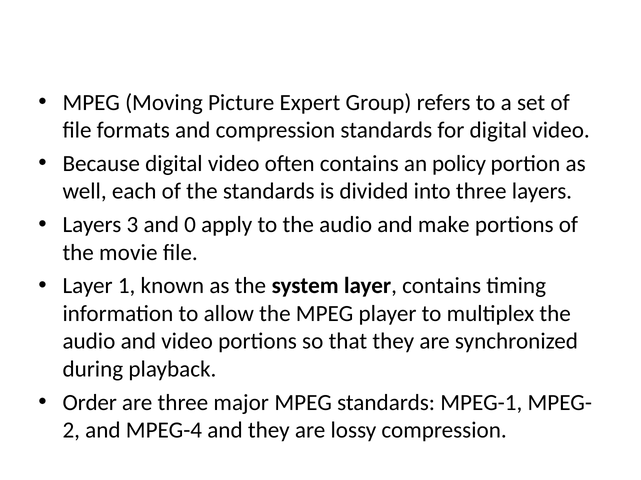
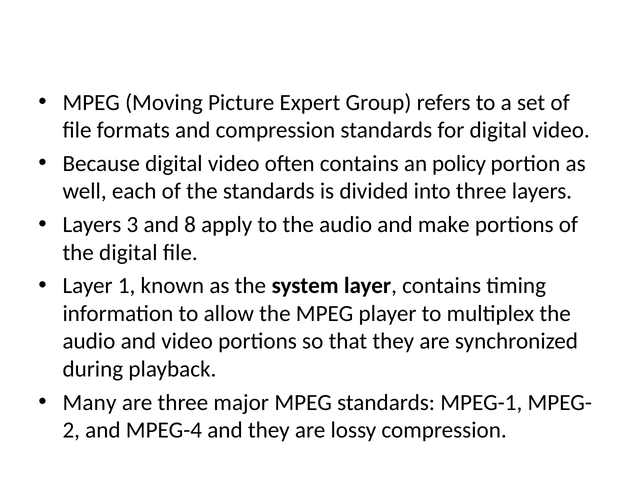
0: 0 -> 8
the movie: movie -> digital
Order: Order -> Many
